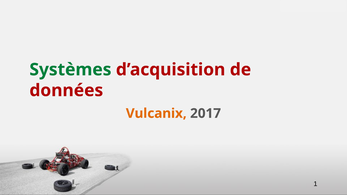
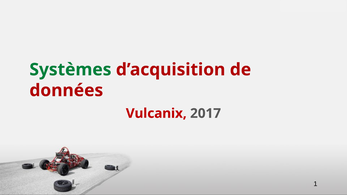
Vulcanix colour: orange -> red
